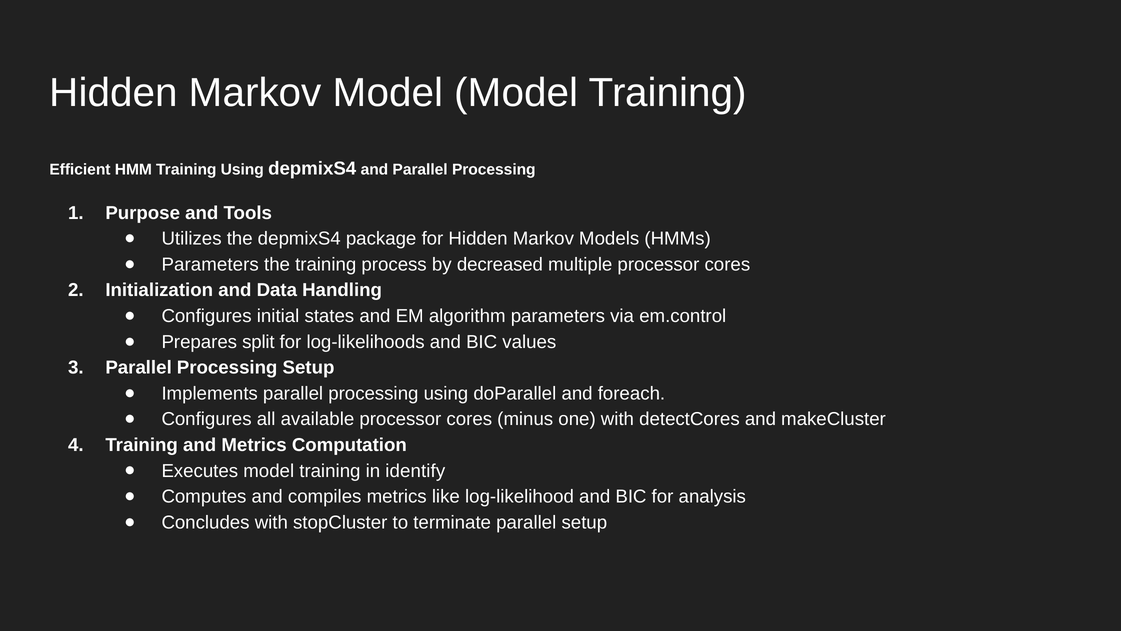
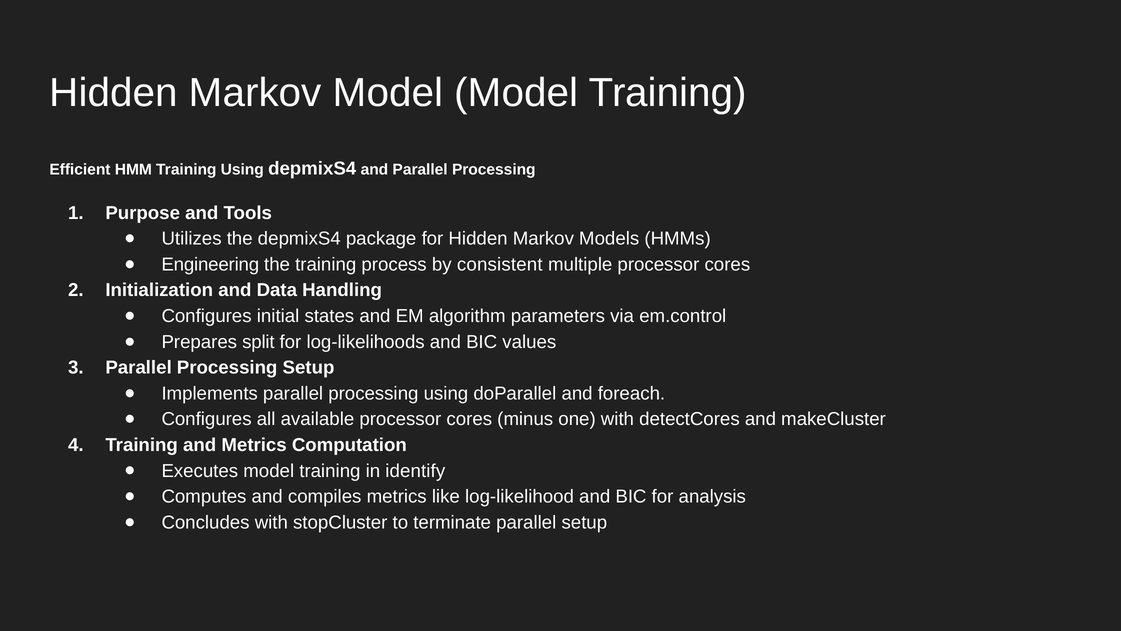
Parameters at (210, 264): Parameters -> Engineering
decreased: decreased -> consistent
